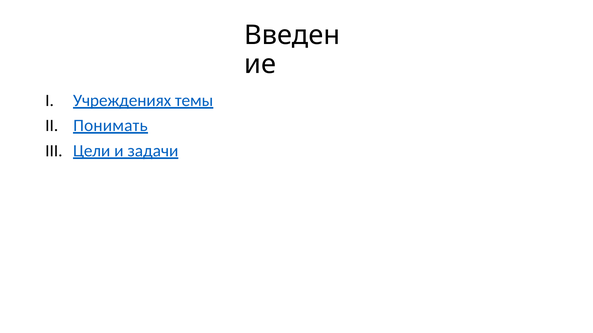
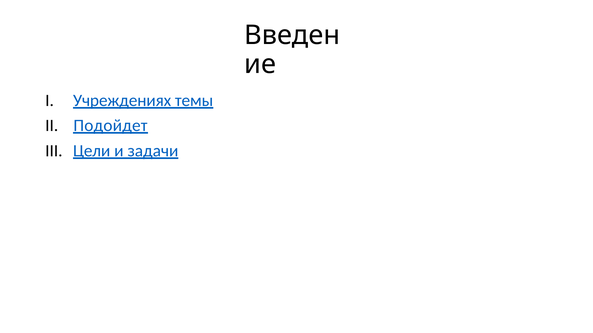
Понимать: Понимать -> Подойдет
